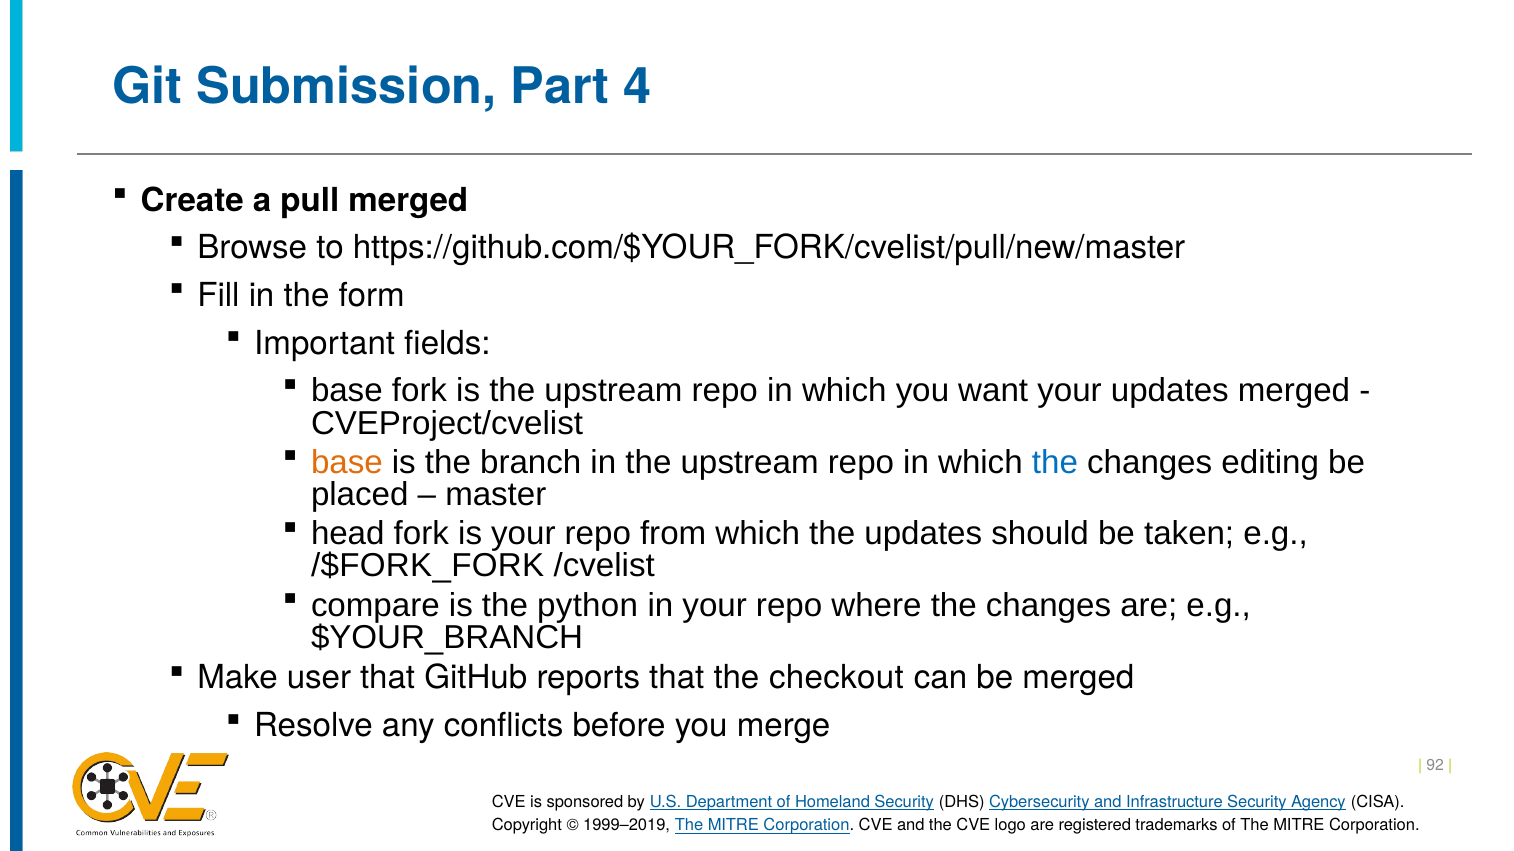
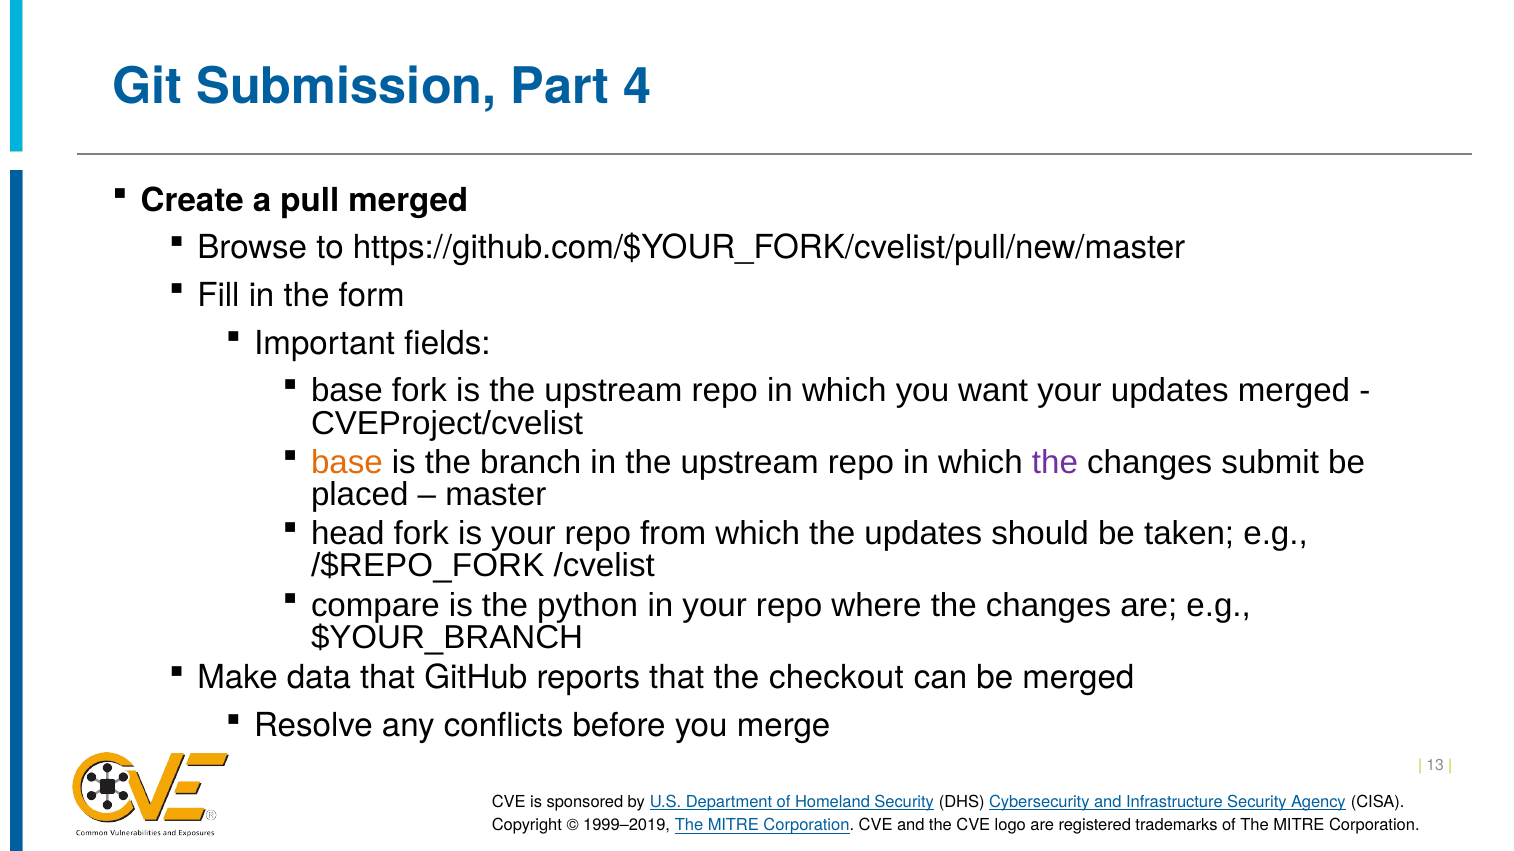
the at (1055, 463) colour: blue -> purple
editing: editing -> submit
/$FORK_FORK: /$FORK_FORK -> /$REPO_FORK
user: user -> data
92: 92 -> 13
